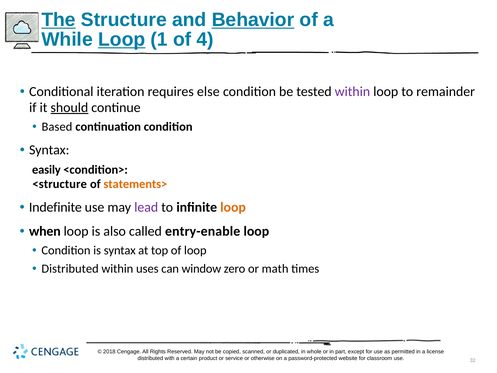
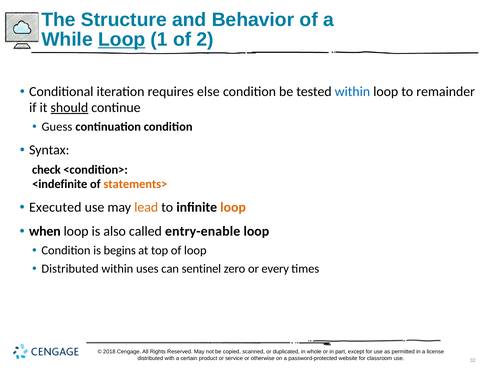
The underline: present -> none
Behavior underline: present -> none
4: 4 -> 2
within at (352, 92) colour: purple -> blue
Based: Based -> Guess
easily: easily -> check
<structure: <structure -> <indefinite
Indefinite: Indefinite -> Executed
lead colour: purple -> orange
is syntax: syntax -> begins
window: window -> sentinel
math: math -> every
